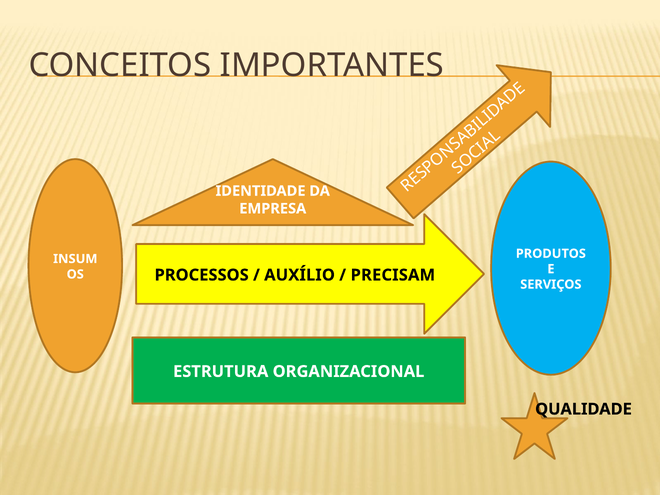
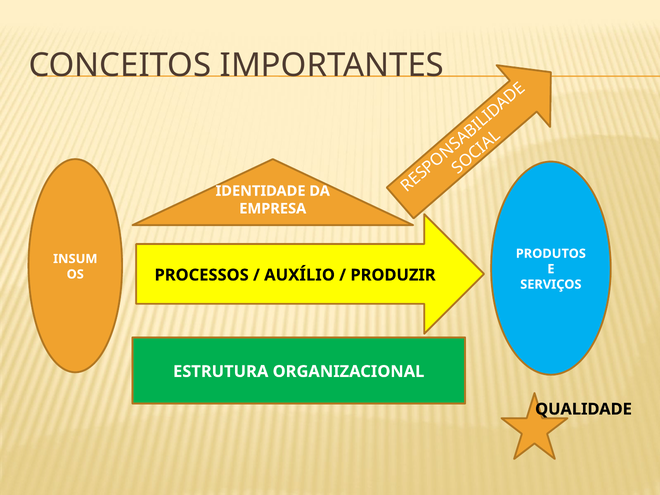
PRECISAM: PRECISAM -> PRODUZIR
